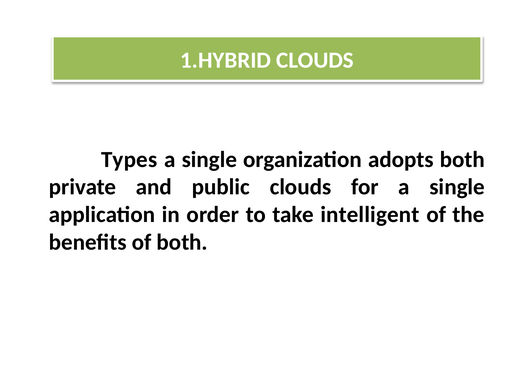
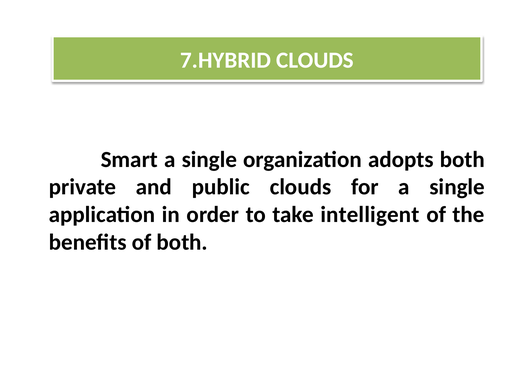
1.HYBRID: 1.HYBRID -> 7.HYBRID
Types: Types -> Smart
